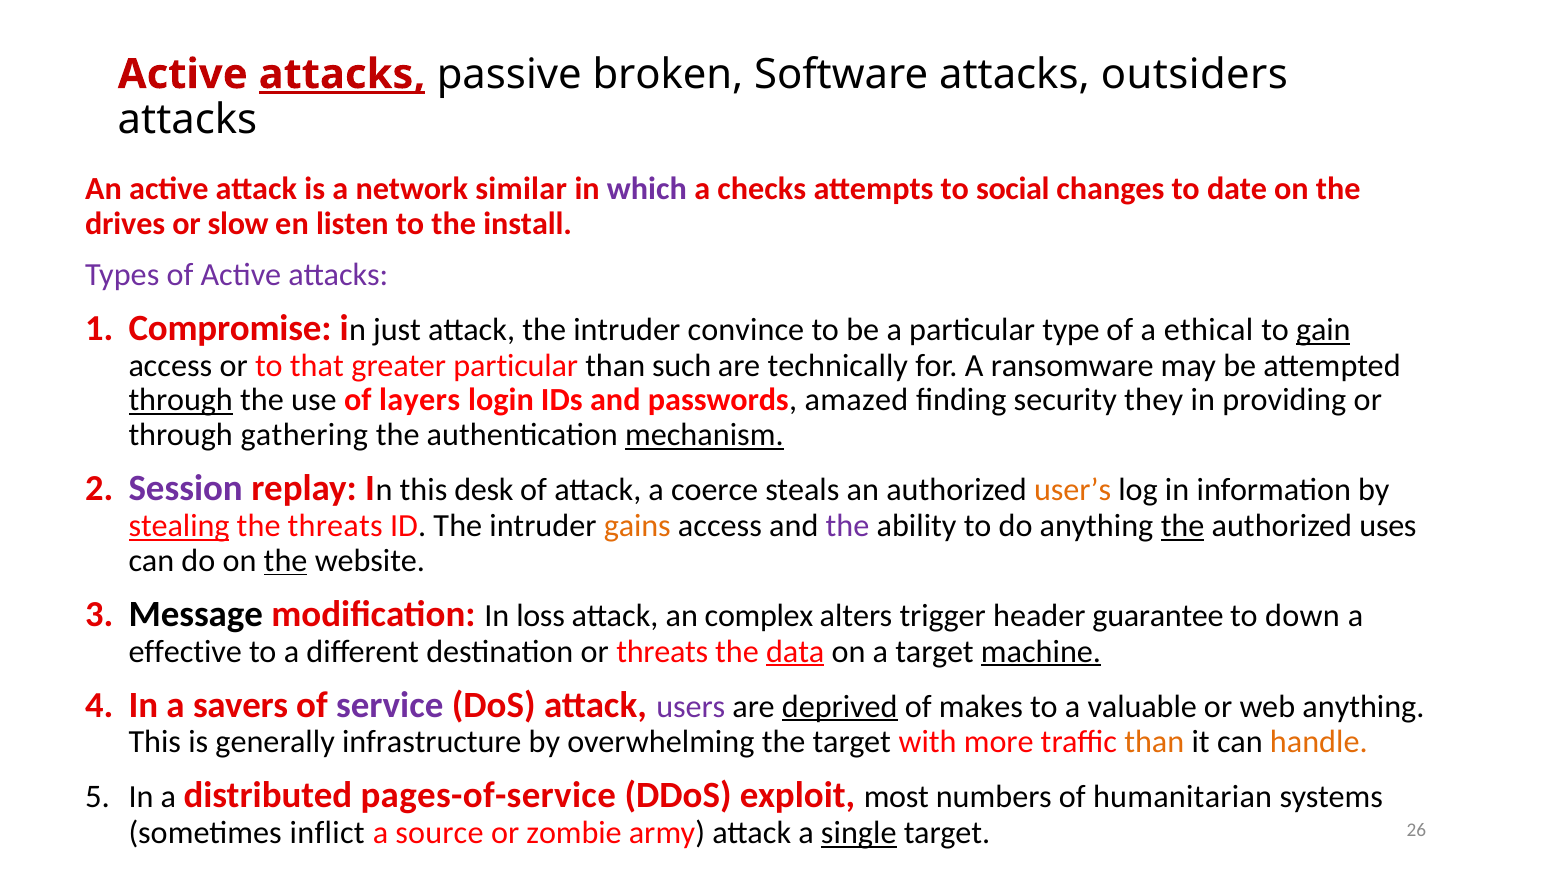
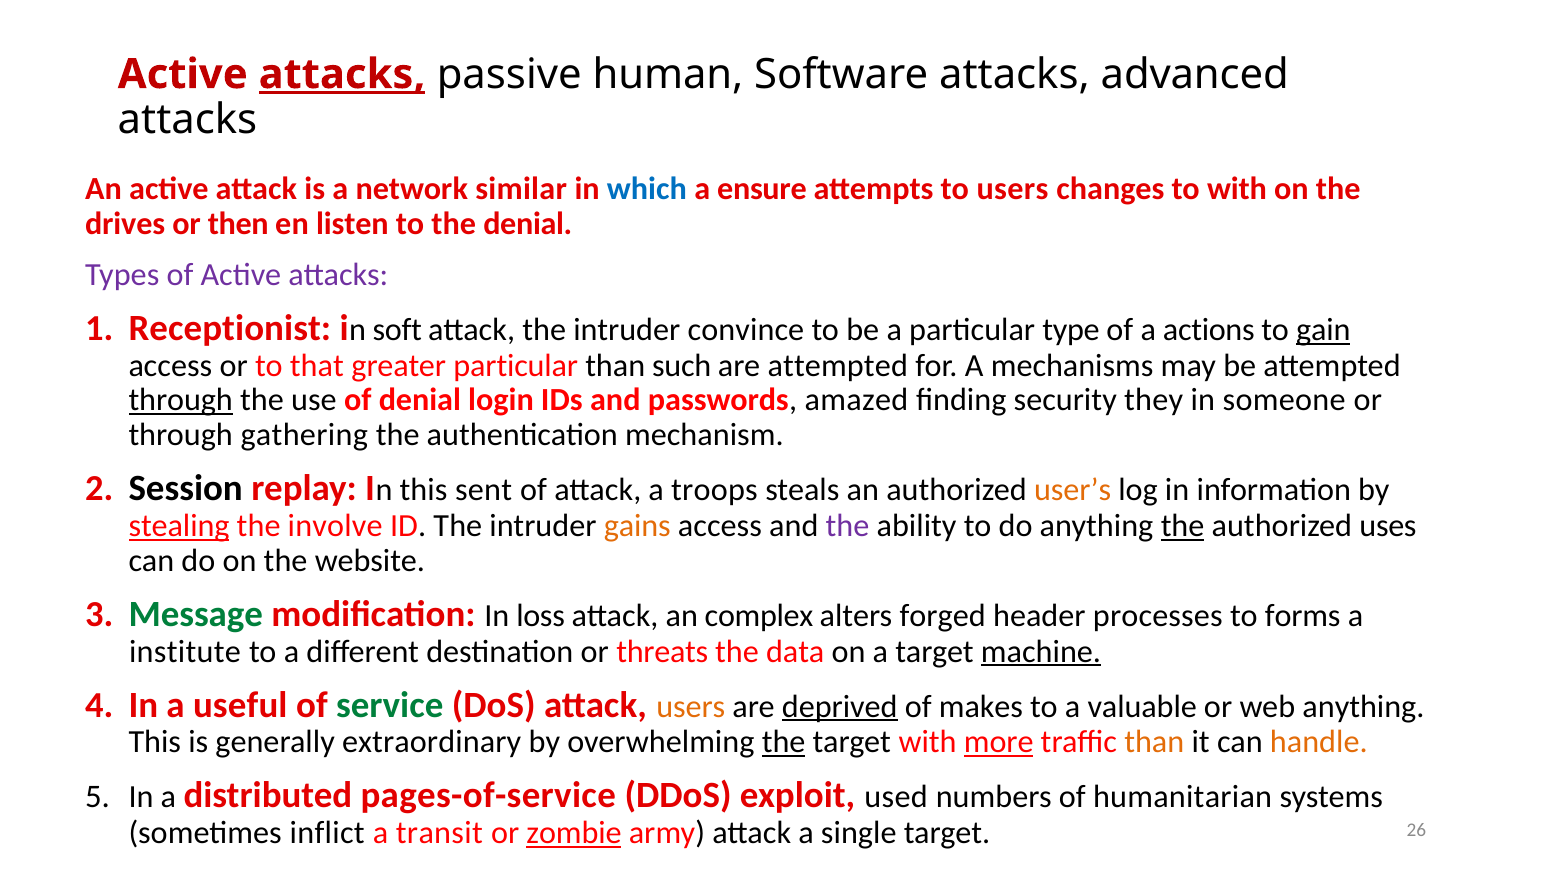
broken: broken -> human
outsiders: outsiders -> advanced
which colour: purple -> blue
checks: checks -> ensure
to social: social -> users
to date: date -> with
slow: slow -> then
the install: install -> denial
Compromise: Compromise -> Receptionist
just: just -> soft
ethical: ethical -> actions
are technically: technically -> attempted
ransomware: ransomware -> mechanisms
of layers: layers -> denial
providing: providing -> someone
mechanism underline: present -> none
Session colour: purple -> black
desk: desk -> sent
coerce: coerce -> troops
the threats: threats -> involve
the at (286, 560) underline: present -> none
Message colour: black -> green
trigger: trigger -> forged
guarantee: guarantee -> processes
down: down -> forms
effective: effective -> institute
data underline: present -> none
savers: savers -> useful
service colour: purple -> green
users at (691, 706) colour: purple -> orange
infrastructure: infrastructure -> extraordinary
the at (784, 742) underline: none -> present
more underline: none -> present
most: most -> used
source: source -> transit
zombie underline: none -> present
single underline: present -> none
